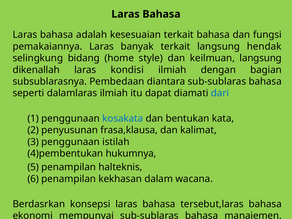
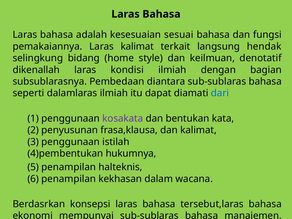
kesesuaian terkait: terkait -> sesuai
Laras banyak: banyak -> kalimat
keilmuan langsung: langsung -> denotatif
kosakata colour: blue -> purple
